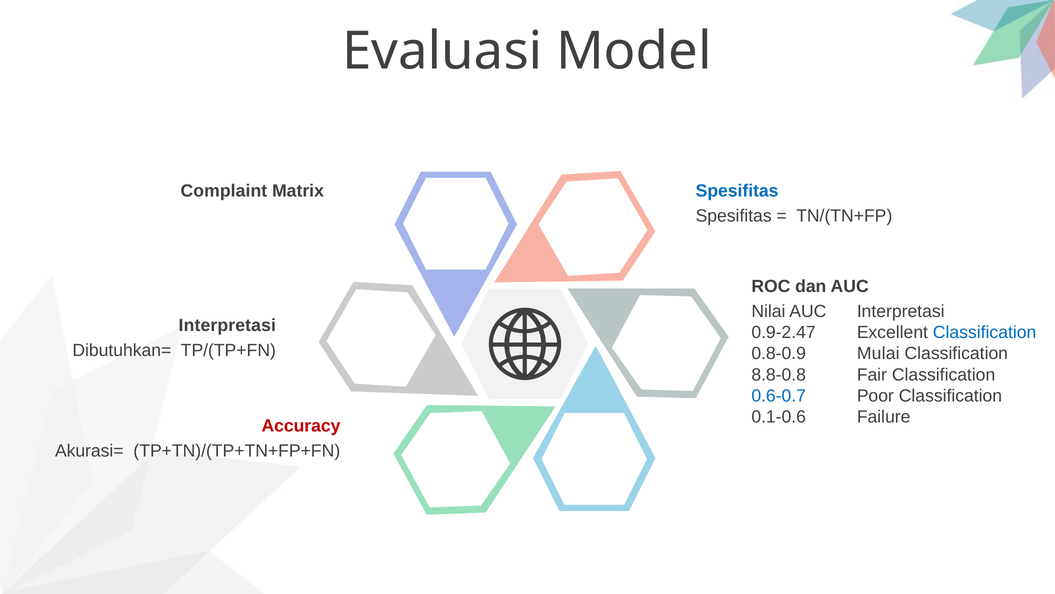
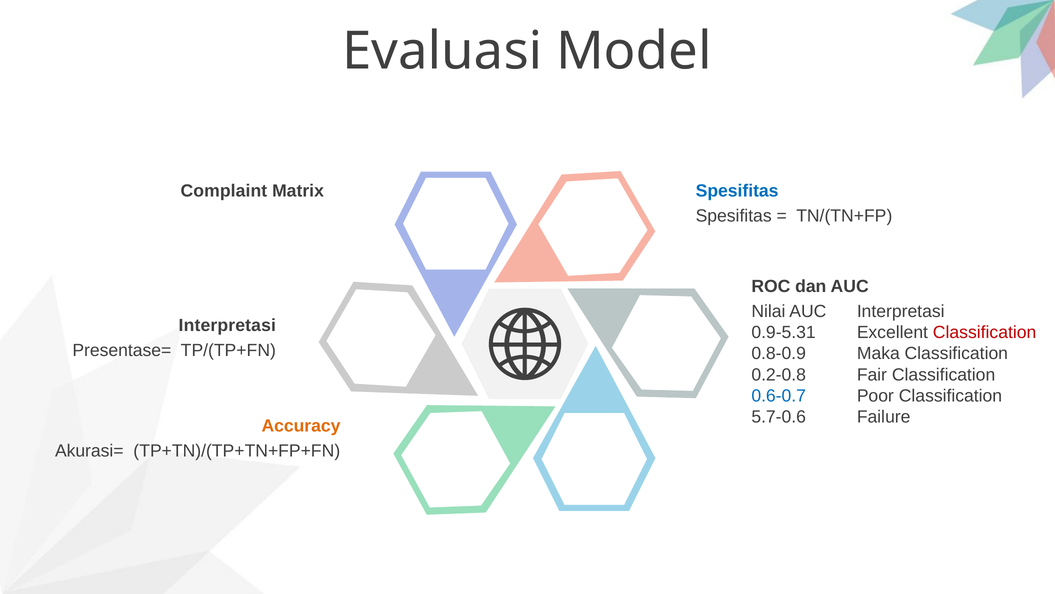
0.9-2.47: 0.9-2.47 -> 0.9-5.31
Classification at (985, 332) colour: blue -> red
Dibutuhkan=: Dibutuhkan= -> Presentase=
Mulai: Mulai -> Maka
8.8-0.8: 8.8-0.8 -> 0.2-0.8
0.1-0.6: 0.1-0.6 -> 5.7-0.6
Accuracy colour: red -> orange
